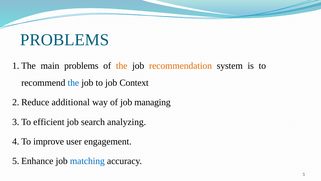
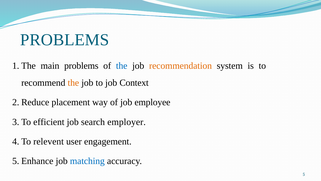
the at (122, 66) colour: orange -> blue
the at (73, 83) colour: blue -> orange
additional: additional -> placement
managing: managing -> employee
analyzing: analyzing -> employer
improve: improve -> relevent
